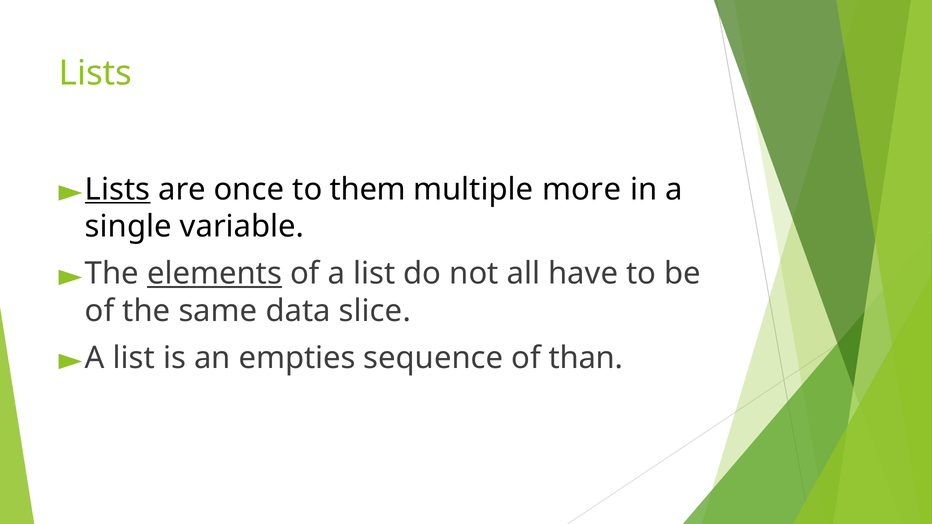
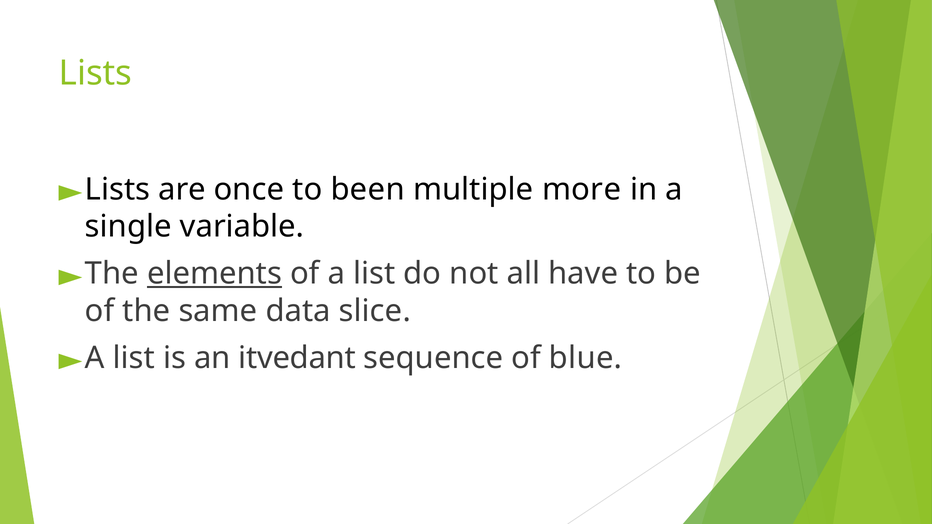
Lists at (118, 190) underline: present -> none
them: them -> been
empties: empties -> itvedant
than: than -> blue
